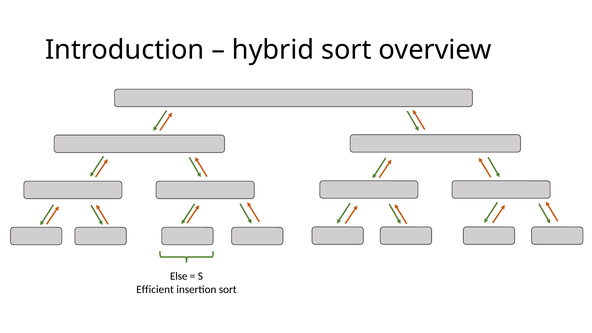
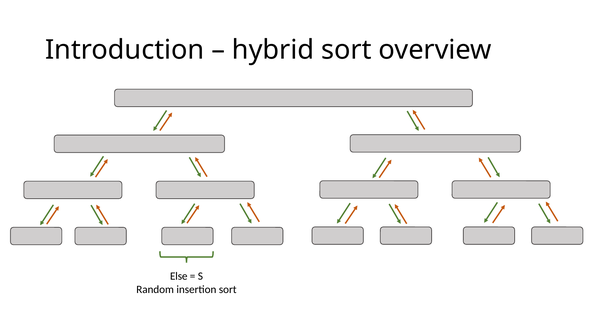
Efficient: Efficient -> Random
